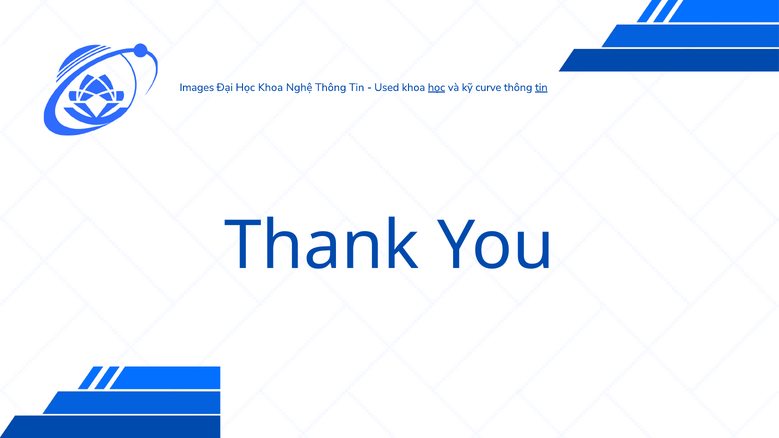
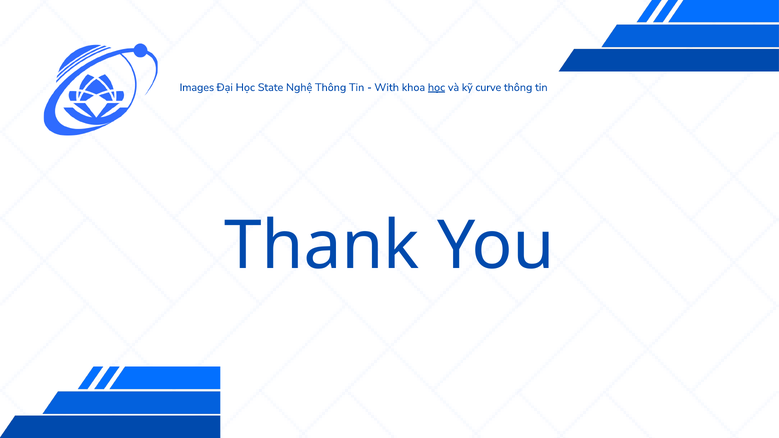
Học Khoa: Khoa -> State
Used: Used -> With
tin at (541, 87) underline: present -> none
